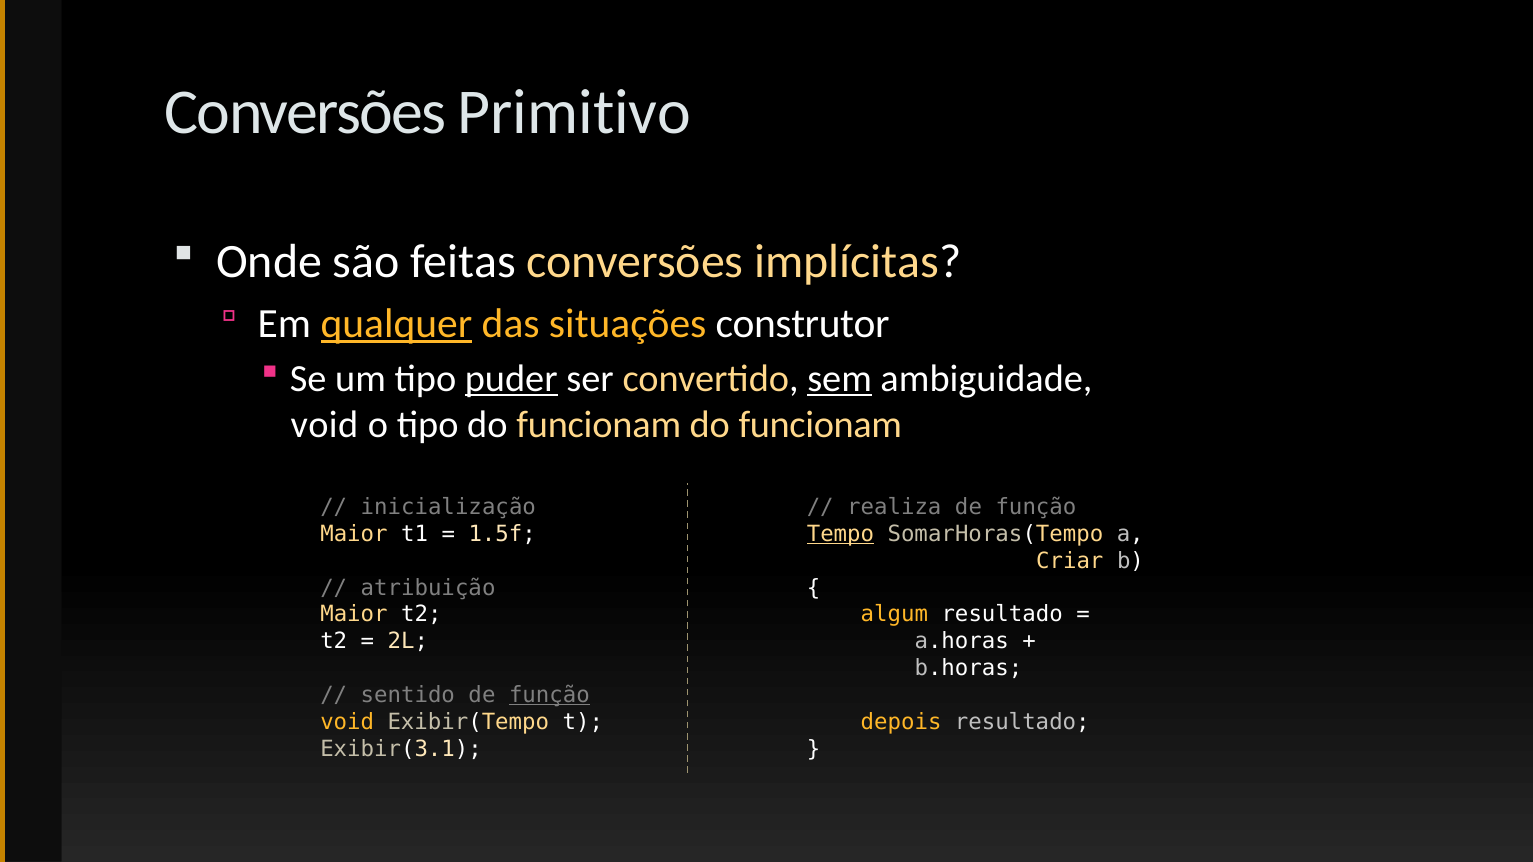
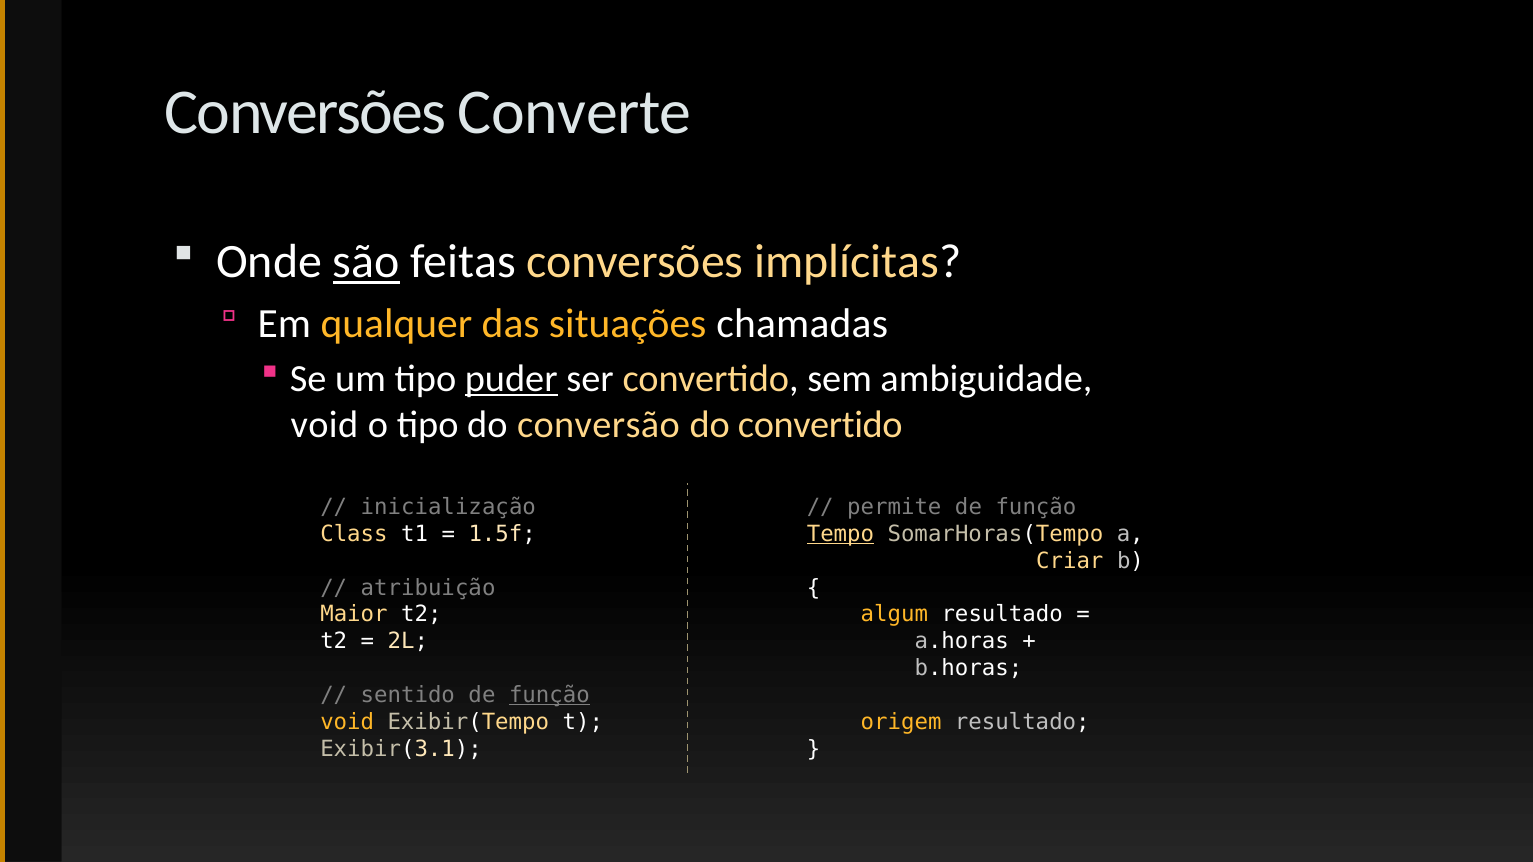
Primitivo: Primitivo -> Converte
são underline: none -> present
qualquer underline: present -> none
construtor: construtor -> chamadas
sem underline: present -> none
tipo do funcionam: funcionam -> conversão
funcionam at (820, 425): funcionam -> convertido
realiza: realiza -> permite
Maior at (354, 534): Maior -> Class
depois: depois -> origem
